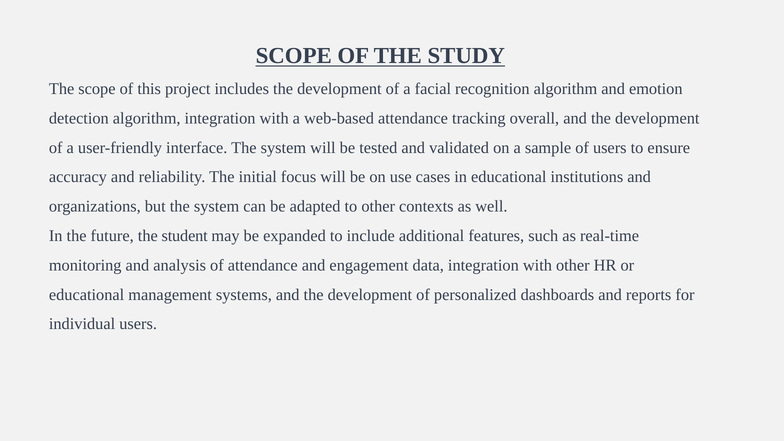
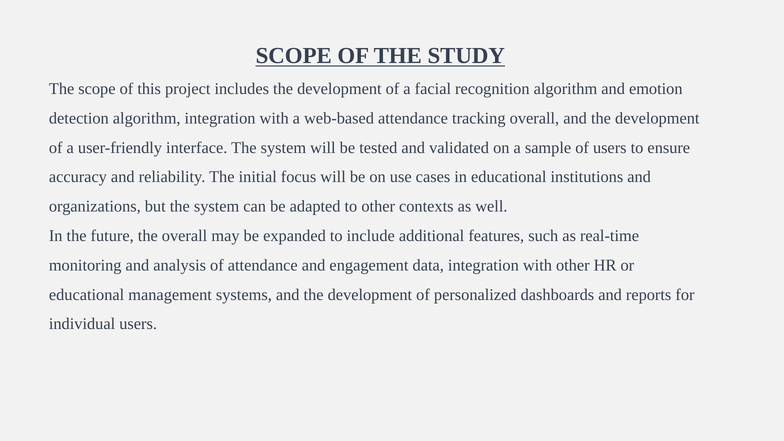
the student: student -> overall
